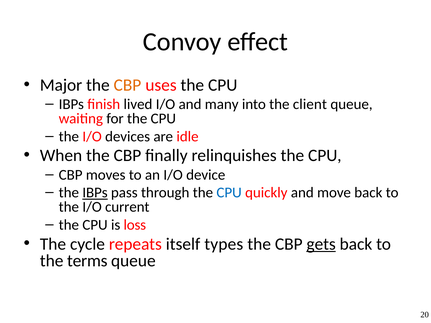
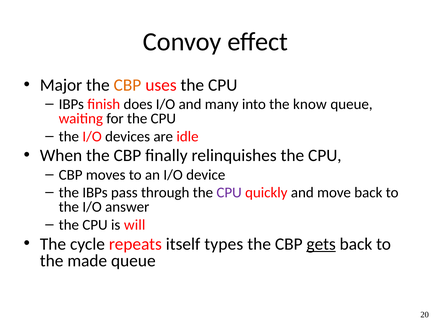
lived: lived -> does
client: client -> know
IBPs at (95, 193) underline: present -> none
CPU at (229, 193) colour: blue -> purple
current: current -> answer
loss: loss -> will
terms: terms -> made
